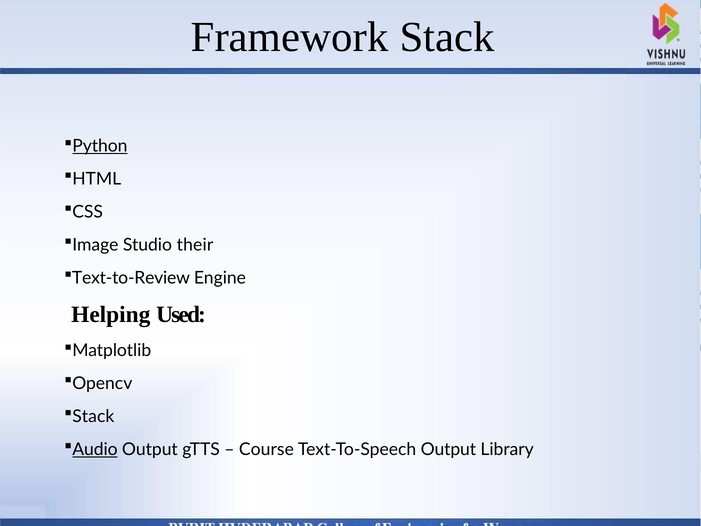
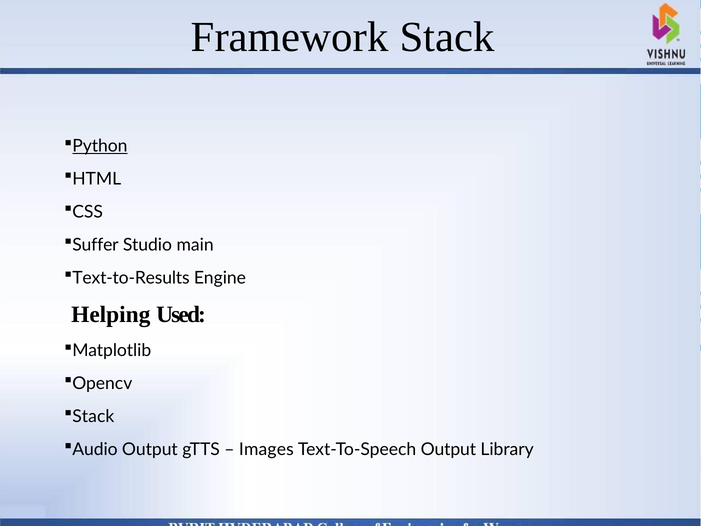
Image: Image -> Suffer
their: their -> main
Text-to-Review: Text-to-Review -> Text-to-Results
Audio underline: present -> none
Course at (266, 449): Course -> Images
